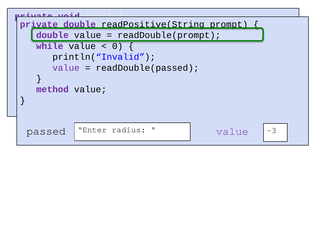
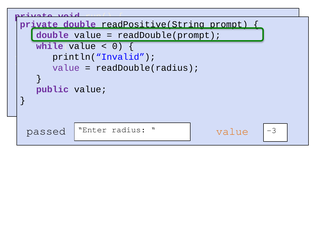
readDouble(passed: readDouble(passed -> readDouble(radius
method: method -> public
value at (232, 131) colour: purple -> orange
